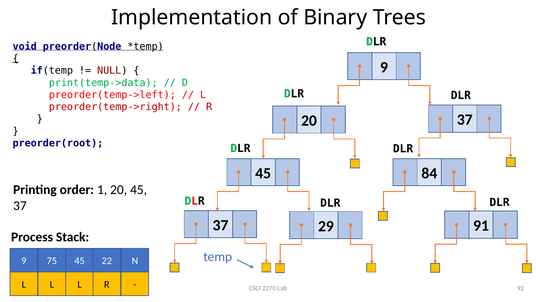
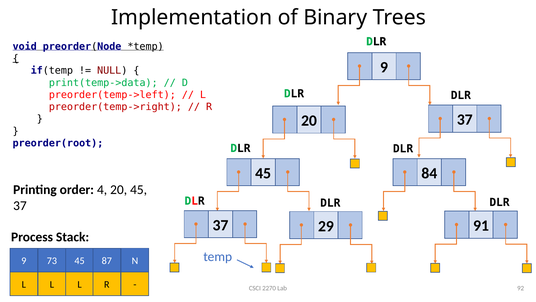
1: 1 -> 4
75: 75 -> 73
22: 22 -> 87
